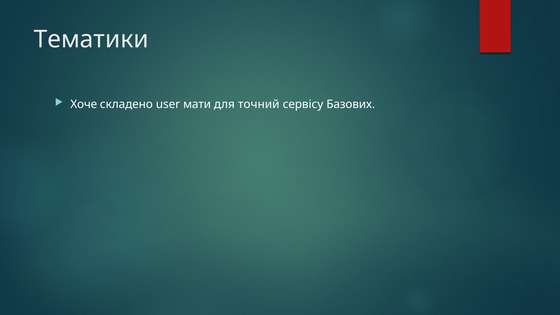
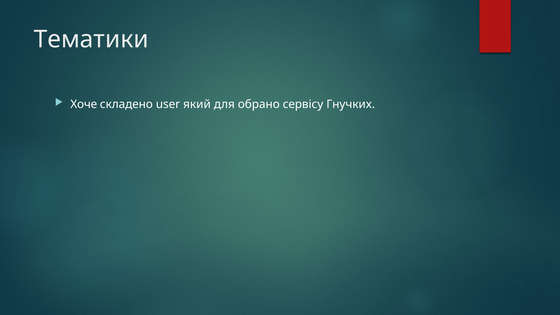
мати: мати -> який
точний: точний -> обрано
Базових: Базових -> Гнучких
